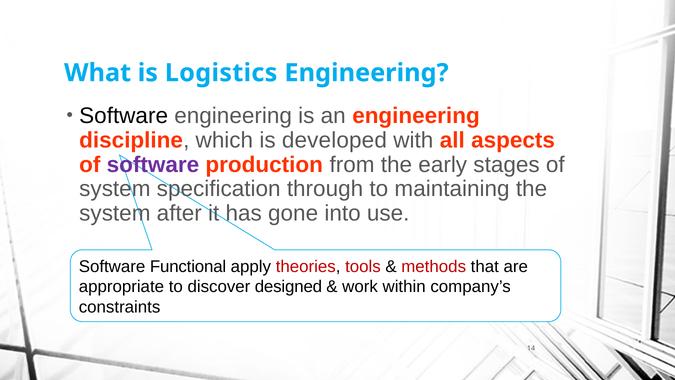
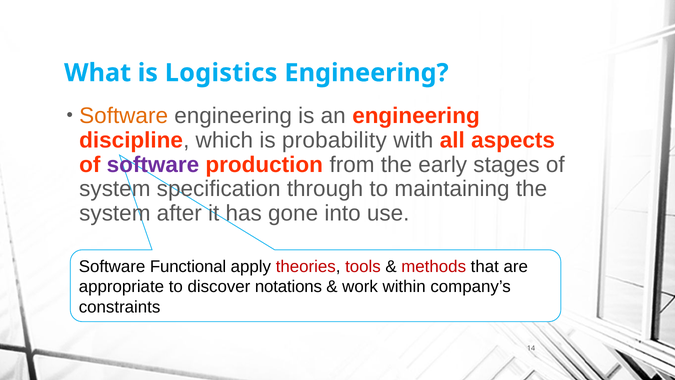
Software at (124, 116) colour: black -> orange
developed: developed -> probability
designed: designed -> notations
